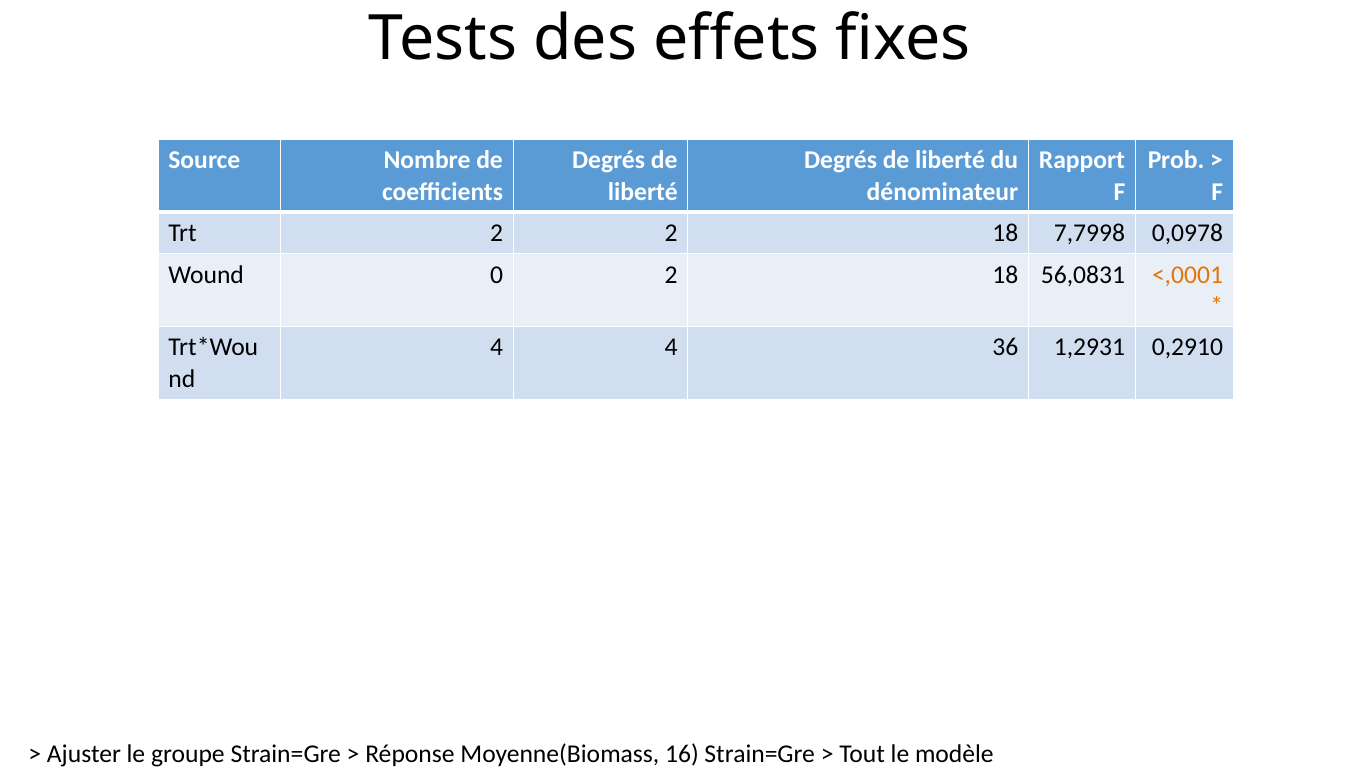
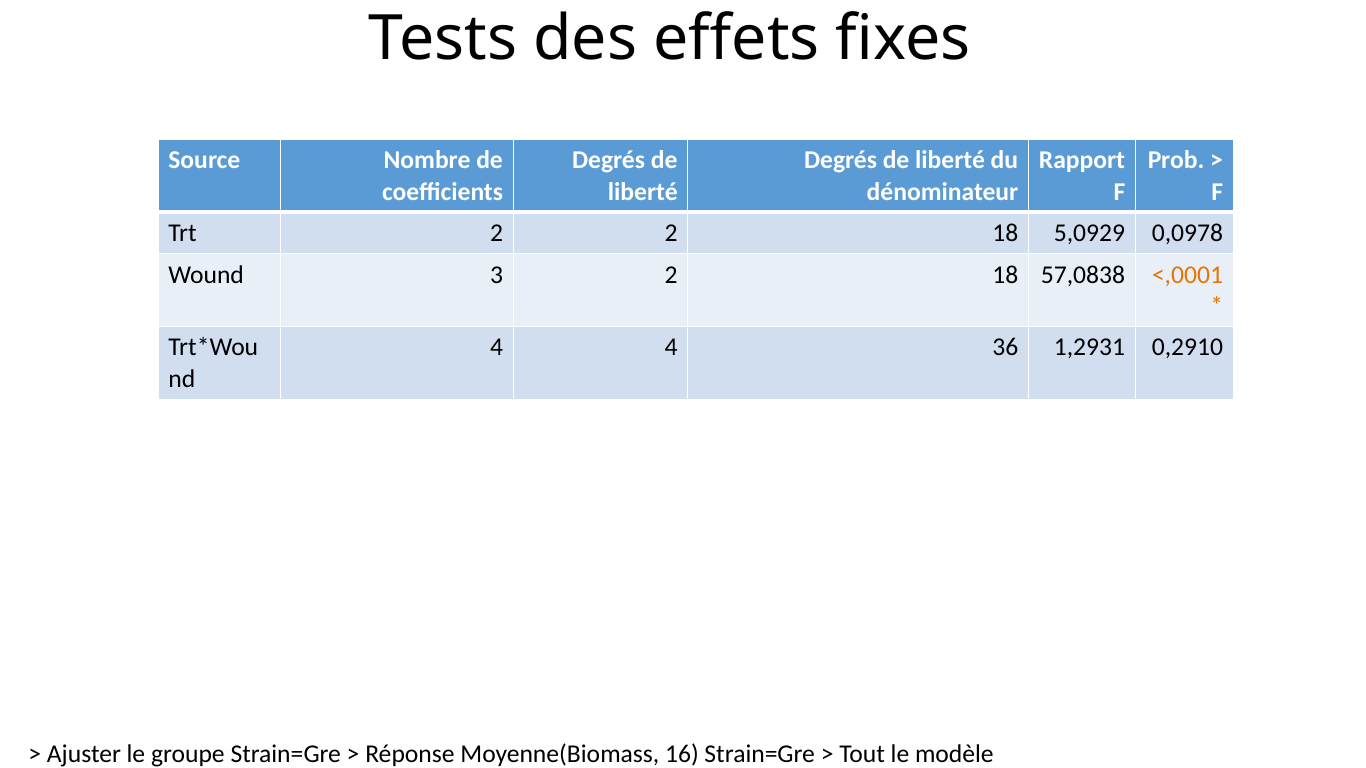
7,7998: 7,7998 -> 5,0929
0: 0 -> 3
56,0831: 56,0831 -> 57,0838
